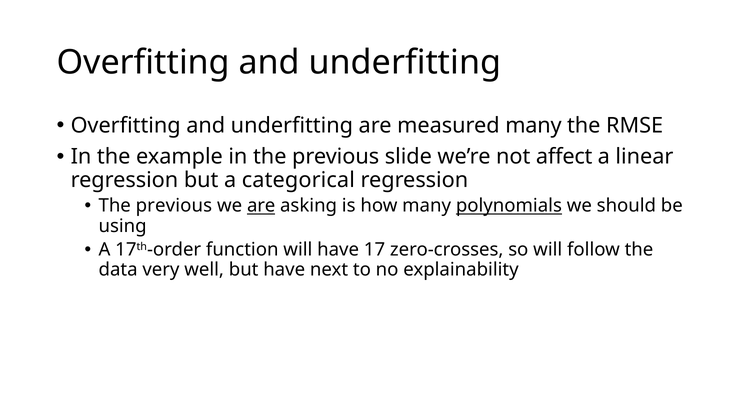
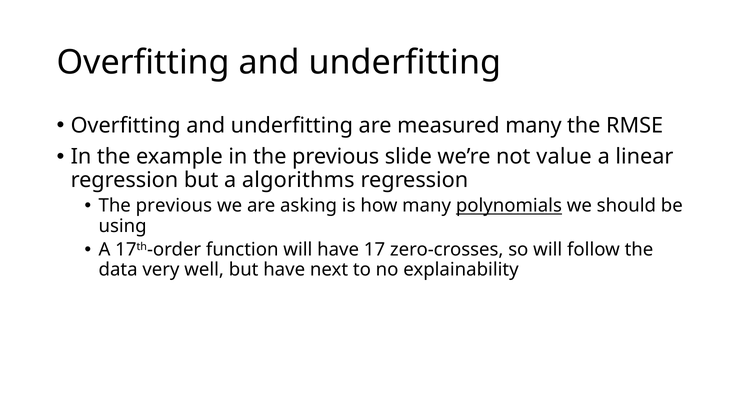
affect: affect -> value
categorical: categorical -> algorithms
are at (261, 206) underline: present -> none
